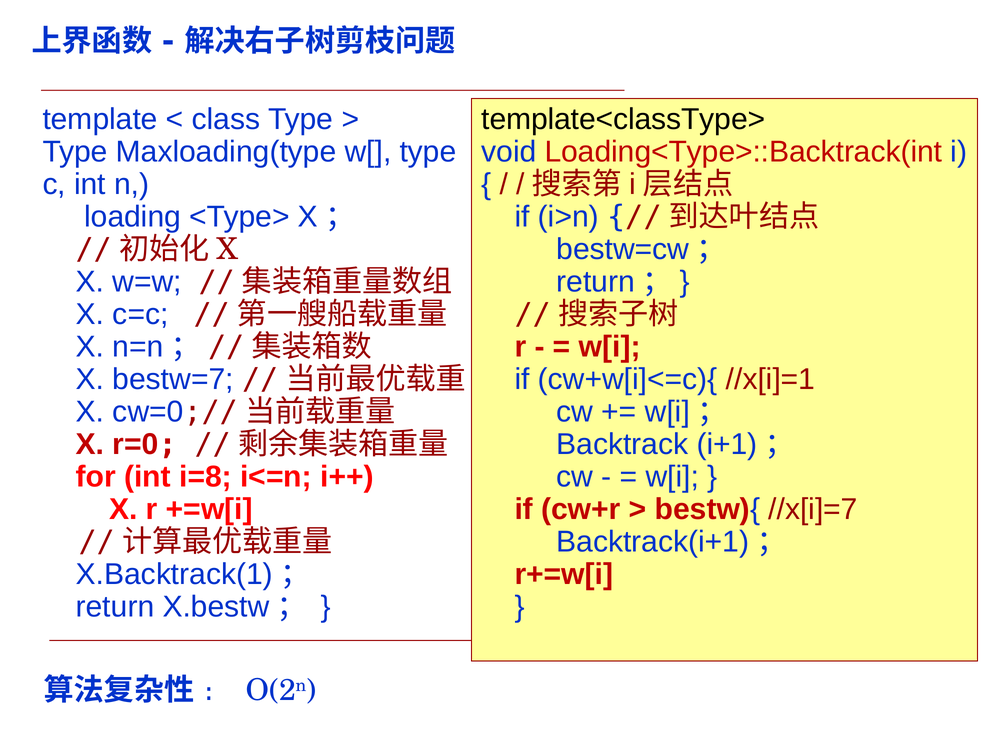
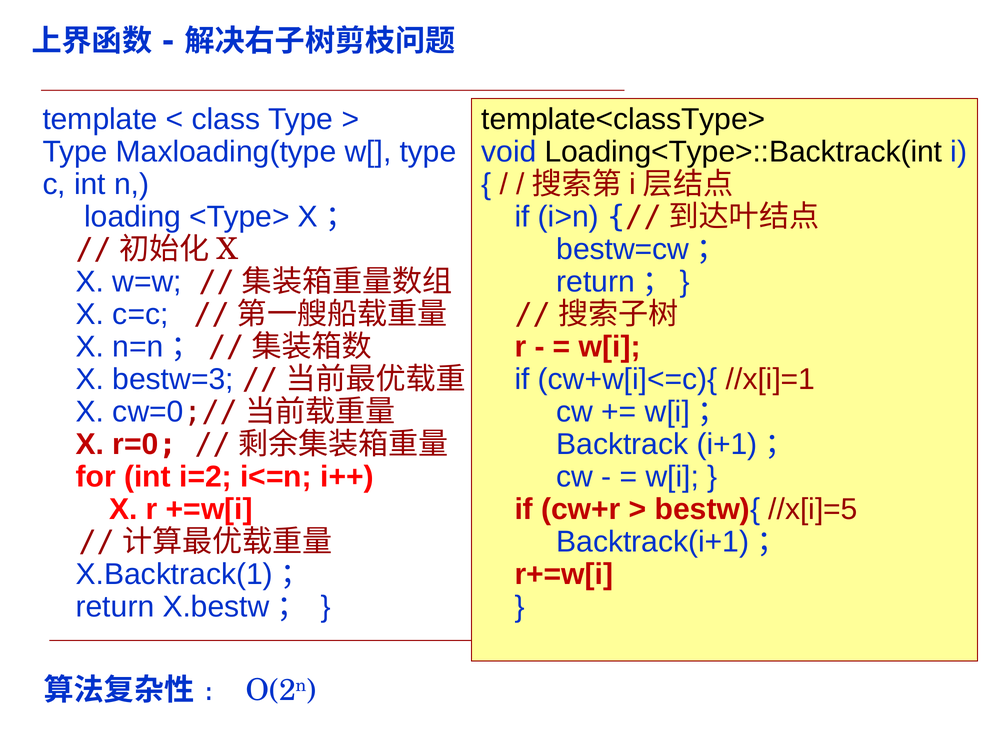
Loading<Type>::Backtrack(int colour: red -> black
bestw=7: bestw=7 -> bestw=3
i=8: i=8 -> i=2
//x[i]=7: //x[i]=7 -> //x[i]=5
